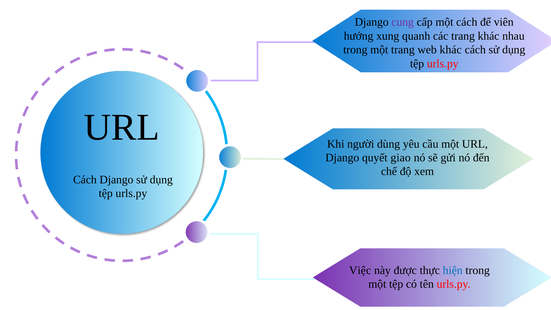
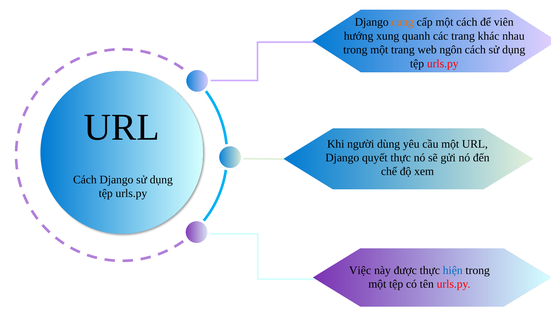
cung colour: purple -> orange
web khác: khác -> ngôn
quyết giao: giao -> thực
